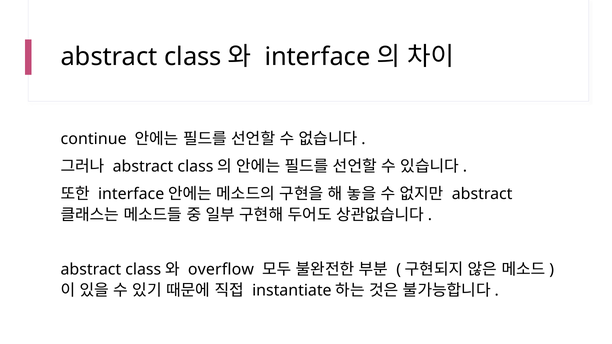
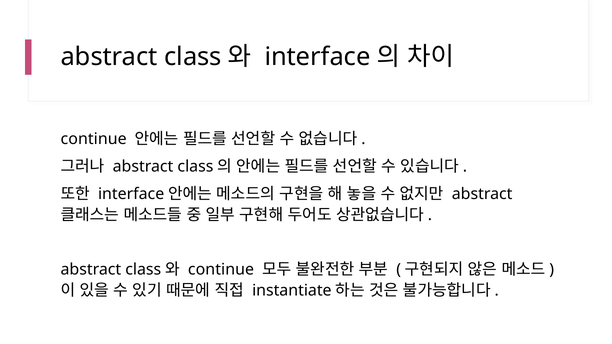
overflow at (221, 270): overflow -> continue
